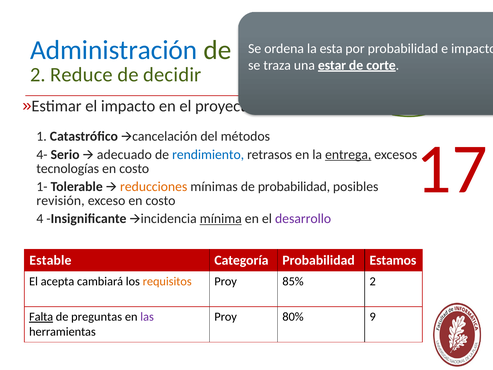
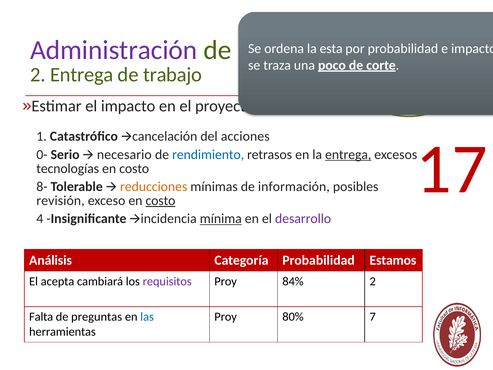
Administración colour: blue -> purple
estar: estar -> poco
2 Reduce: Reduce -> Entrega
decidir: decidir -> trabajo
métodos: métodos -> acciones
4-: 4- -> 0-
adecuado: adecuado -> necesario
1-: 1- -> 8-
de probabilidad: probabilidad -> información
costo at (160, 200) underline: none -> present
Estable: Estable -> Análisis
requisitos colour: orange -> purple
85%: 85% -> 84%
Falta underline: present -> none
las colour: purple -> blue
9: 9 -> 7
